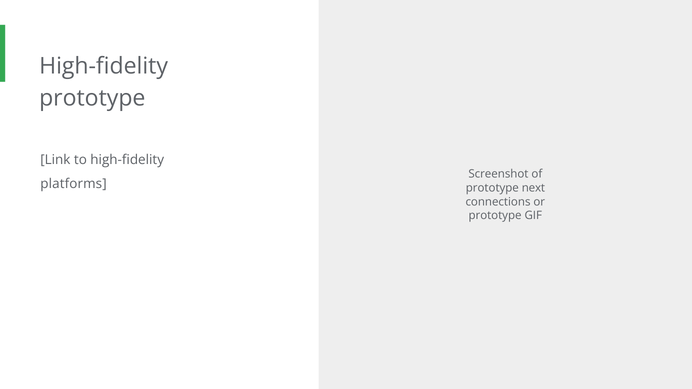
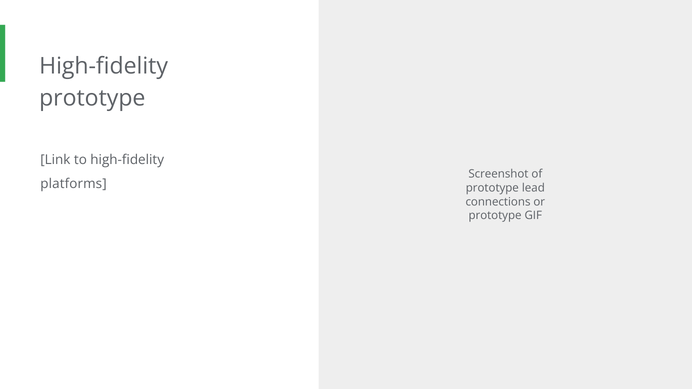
next: next -> lead
